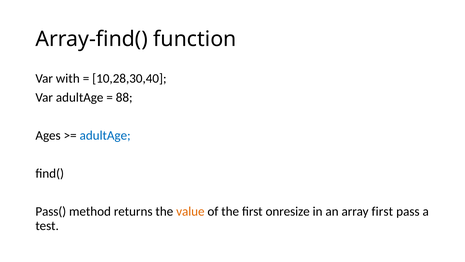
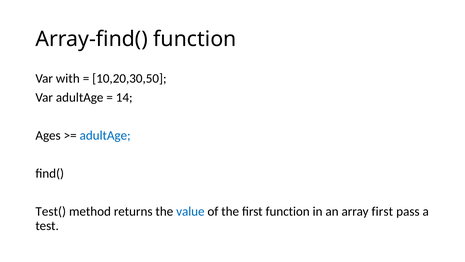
10,28,30,40: 10,28,30,40 -> 10,20,30,50
88: 88 -> 14
Pass(: Pass( -> Test(
value colour: orange -> blue
first onresize: onresize -> function
